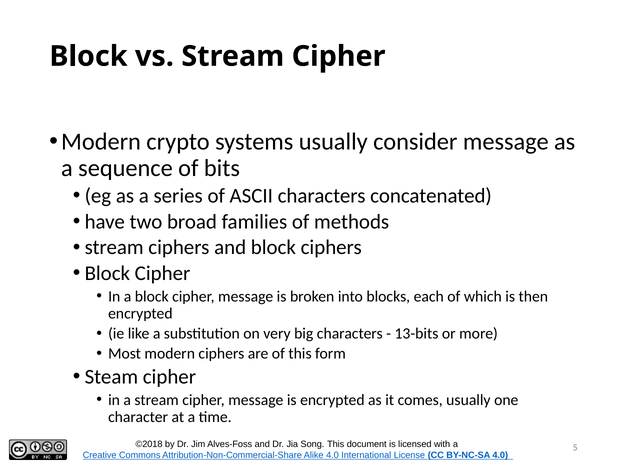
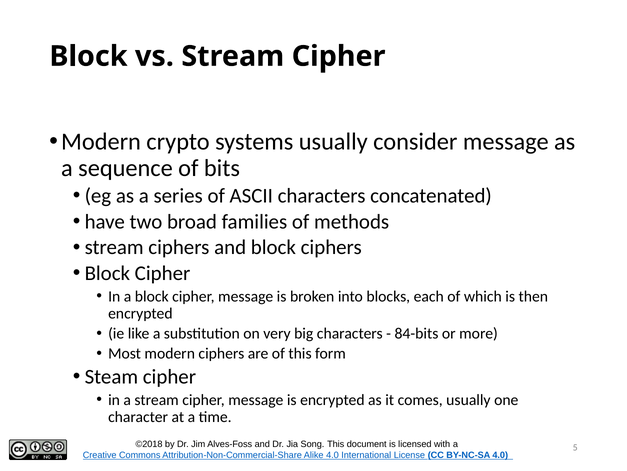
13-bits: 13-bits -> 84-bits
